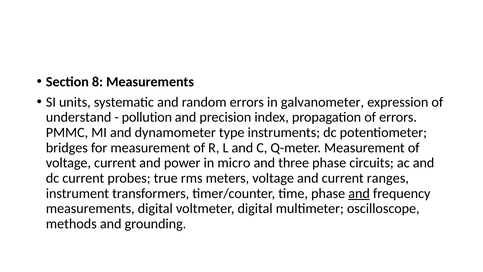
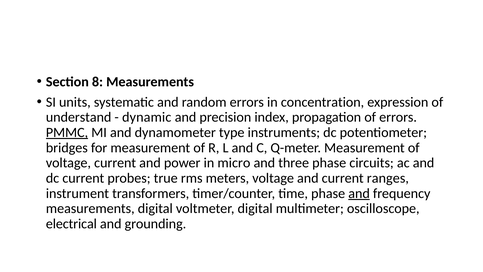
galvanometer: galvanometer -> concentration
pollution: pollution -> dynamic
PMMC underline: none -> present
methods: methods -> electrical
